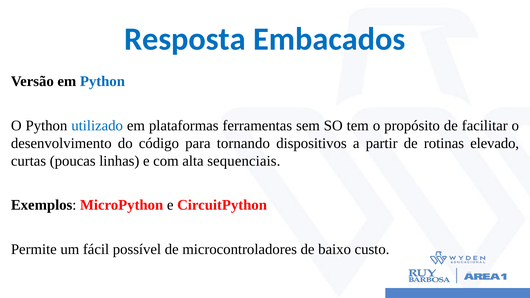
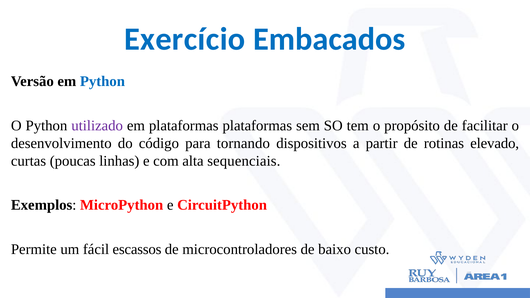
Resposta: Resposta -> Exercício
utilizado colour: blue -> purple
plataformas ferramentas: ferramentas -> plataformas
possível: possível -> escassos
